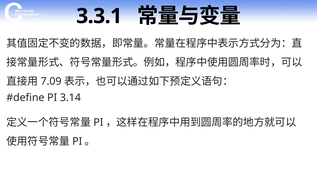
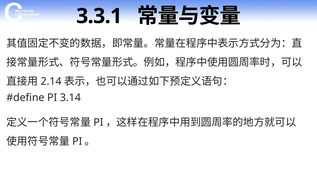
7.09: 7.09 -> 2.14
